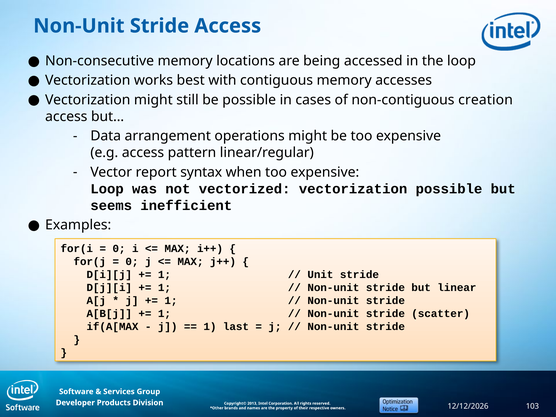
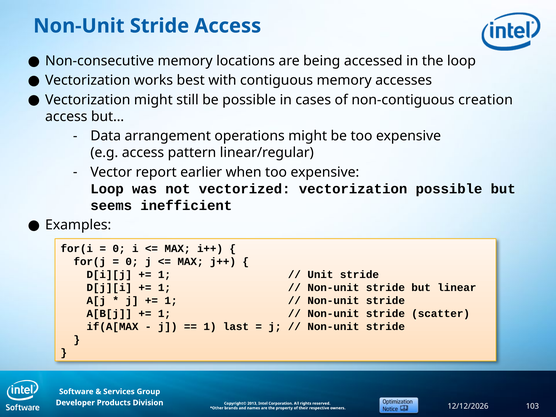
syntax: syntax -> earlier
